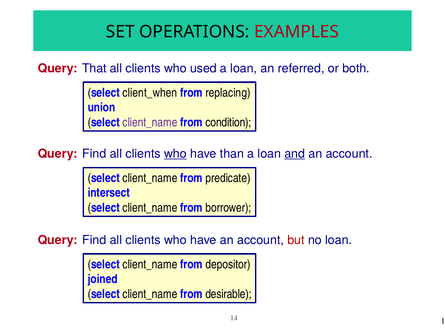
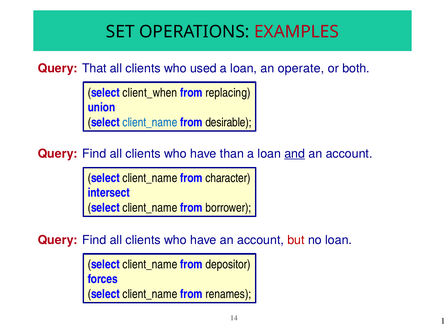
referred: referred -> operate
client_name at (150, 122) colour: purple -> blue
condition: condition -> desirable
who at (175, 154) underline: present -> none
predicate: predicate -> character
joined: joined -> forces
desirable: desirable -> renames
